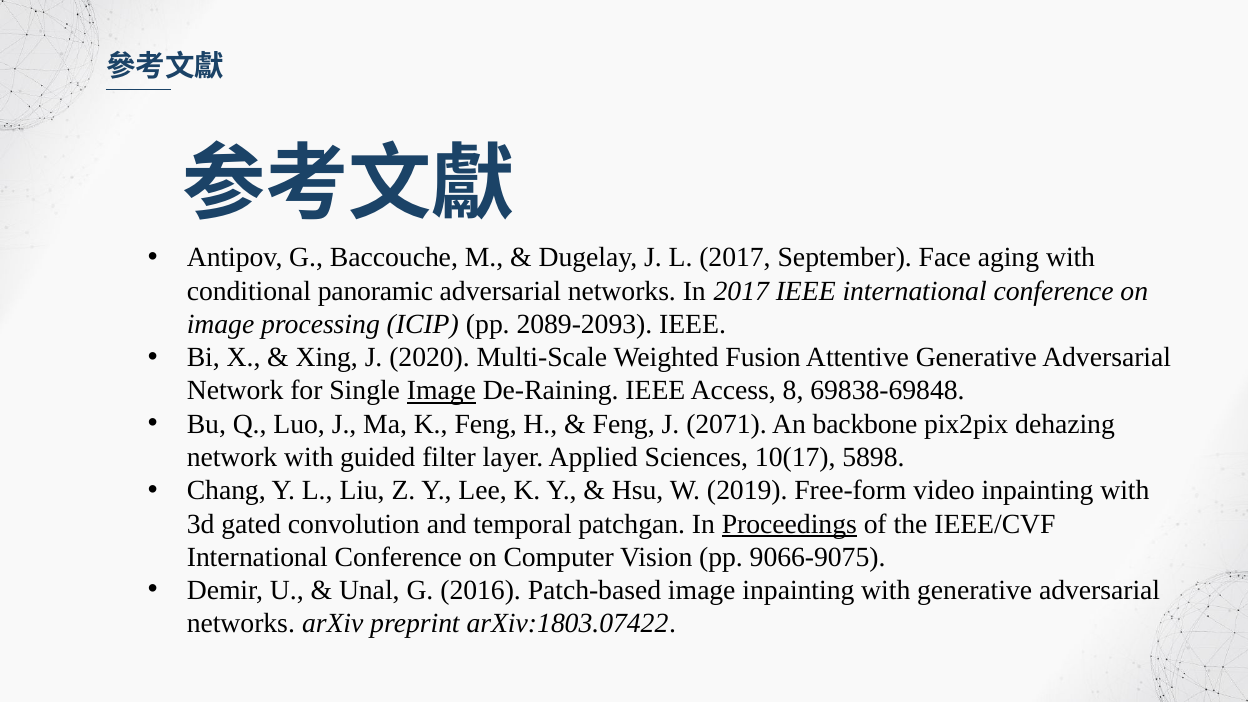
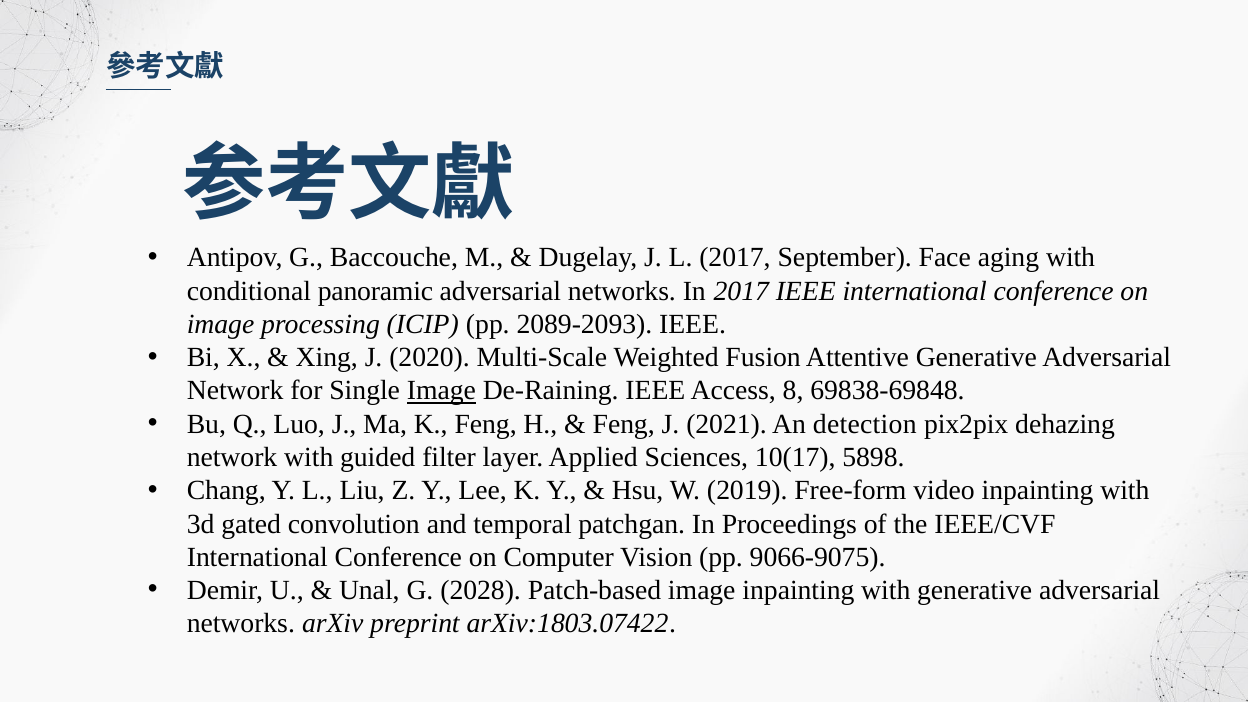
2071: 2071 -> 2021
backbone: backbone -> detection
Proceedings underline: present -> none
2016: 2016 -> 2028
